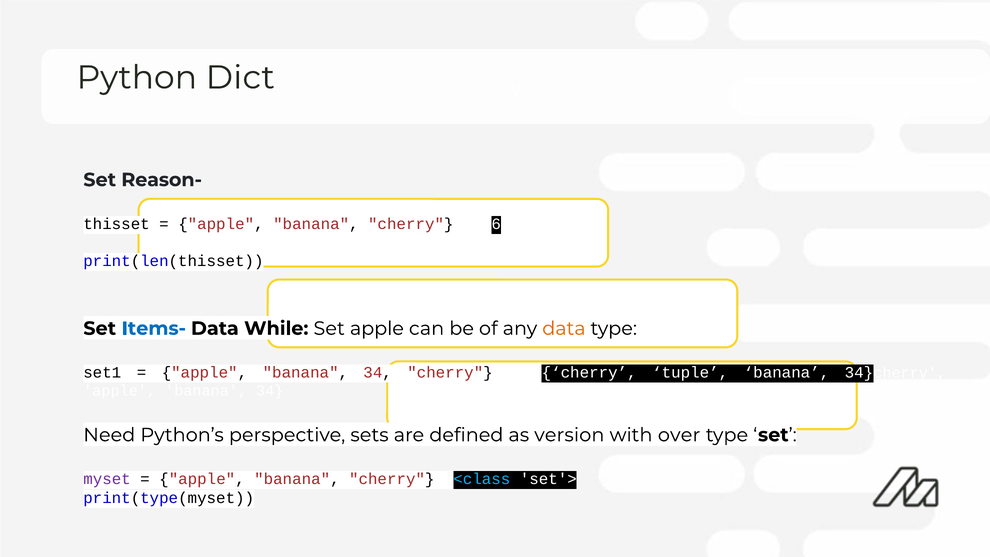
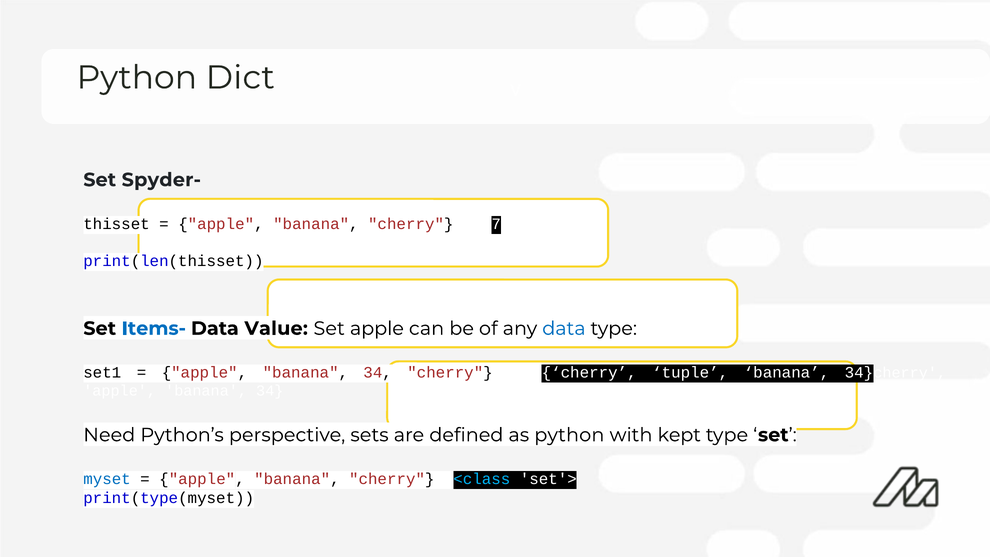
Reason-: Reason- -> Spyder-
6: 6 -> 7
While: While -> Value
data at (564, 328) colour: orange -> blue
as version: version -> python
over: over -> kept
myset colour: purple -> blue
